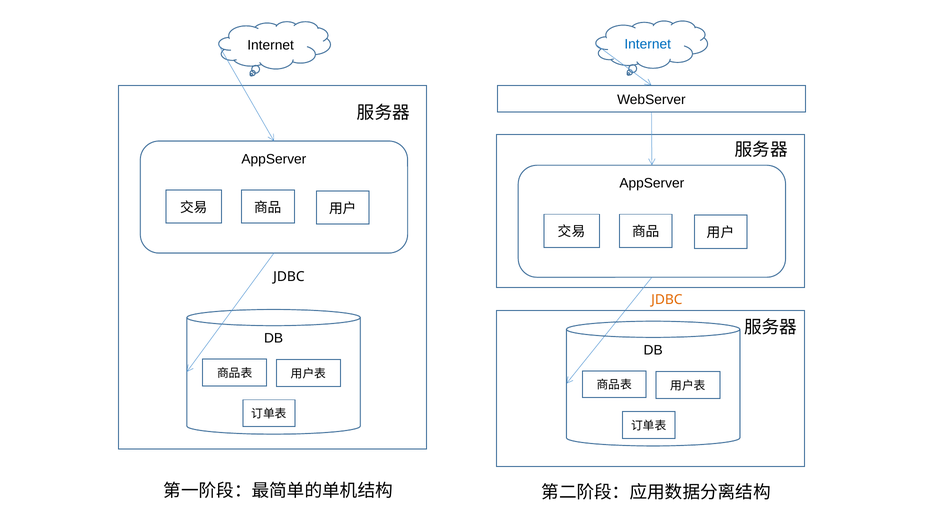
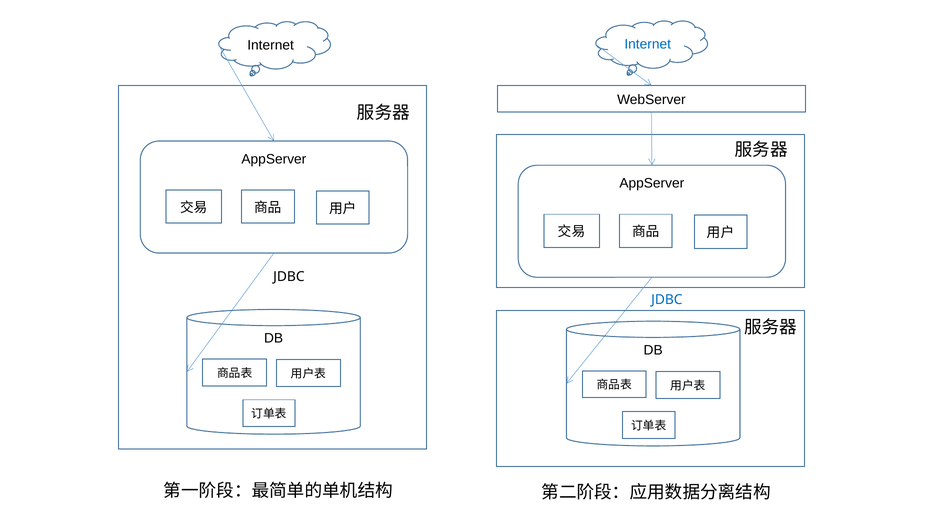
JDBC at (667, 300) colour: orange -> blue
